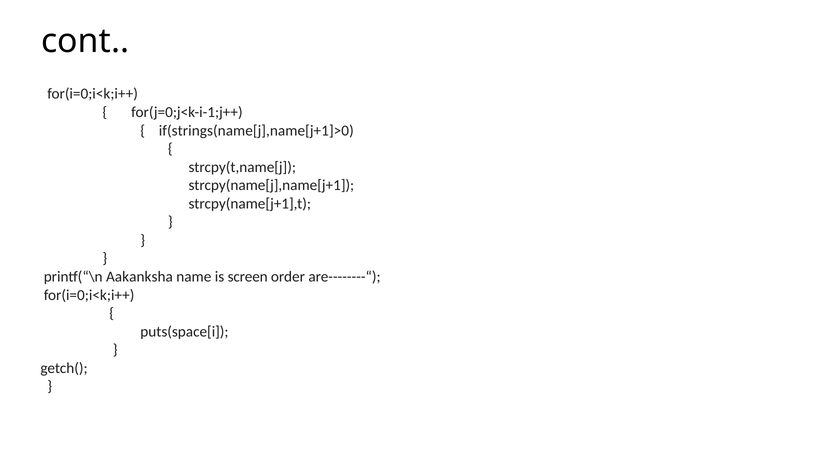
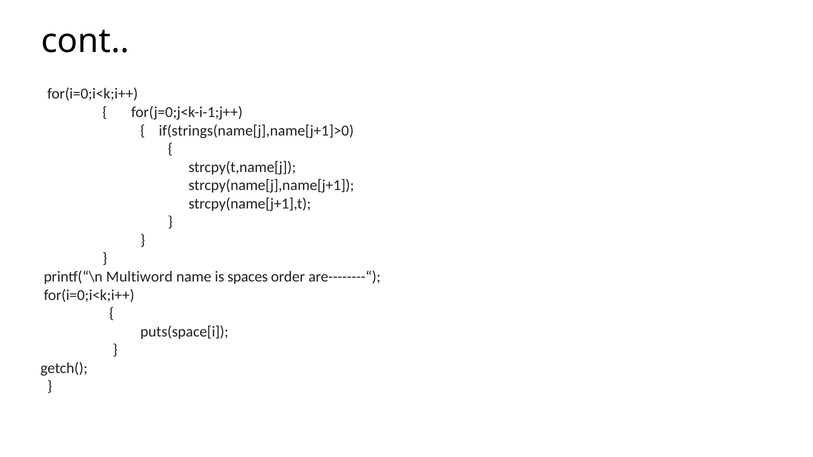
Aakanksha: Aakanksha -> Multiword
screen: screen -> spaces
